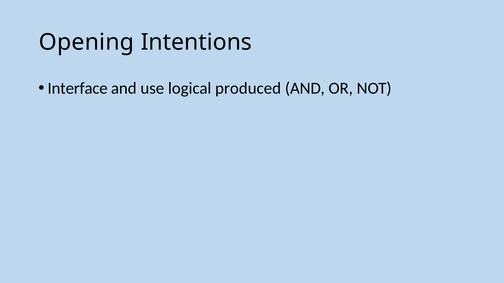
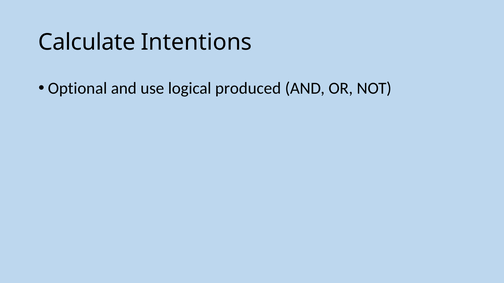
Opening: Opening -> Calculate
Interface: Interface -> Optional
